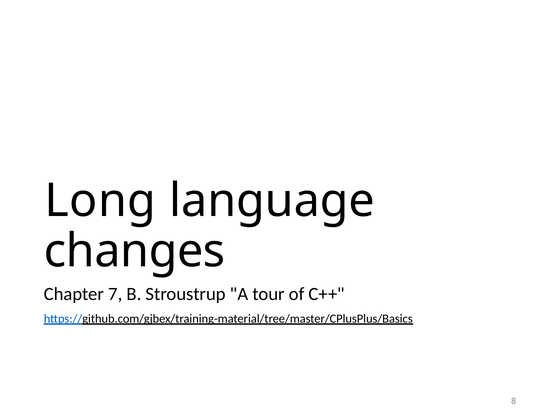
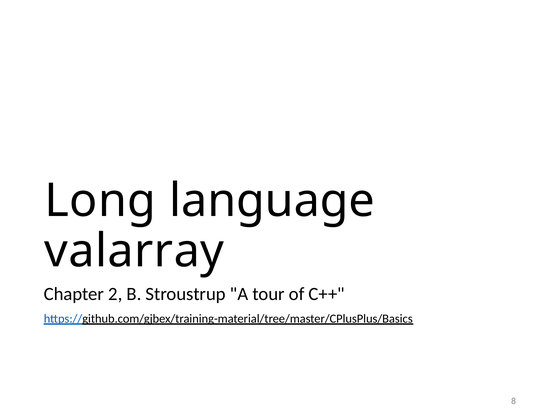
changes: changes -> valarray
7: 7 -> 2
